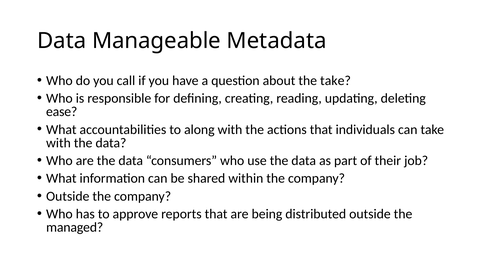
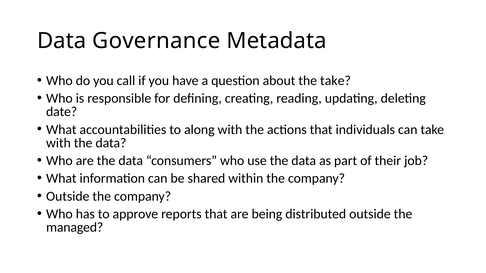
Manageable: Manageable -> Governance
ease: ease -> date
